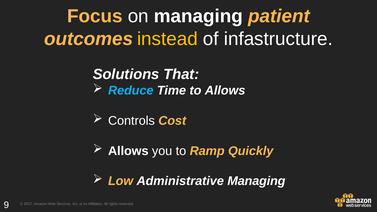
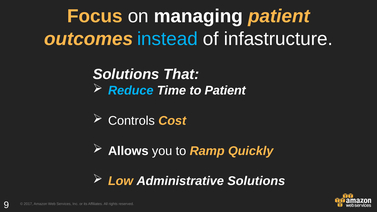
instead colour: yellow -> light blue
to Allows: Allows -> Patient
Administrative Managing: Managing -> Solutions
